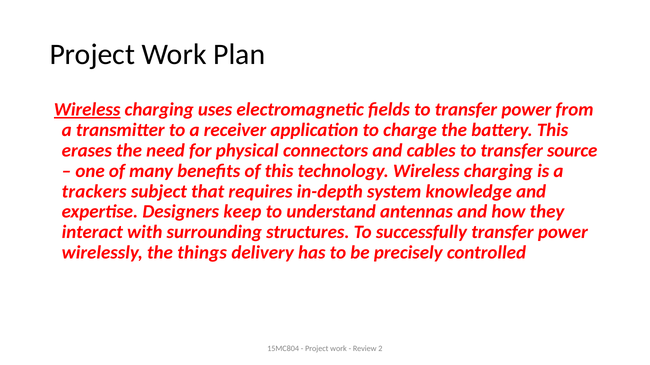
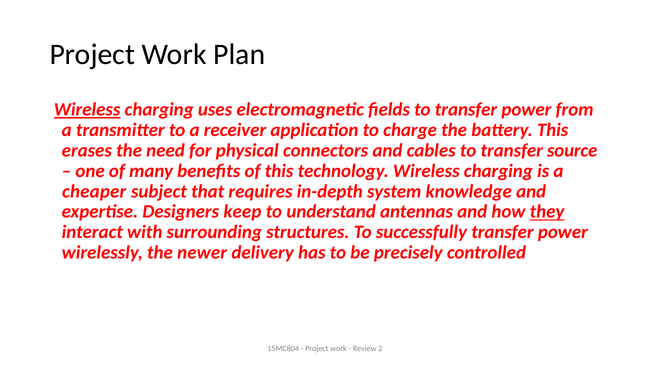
trackers: trackers -> cheaper
they underline: none -> present
things: things -> newer
